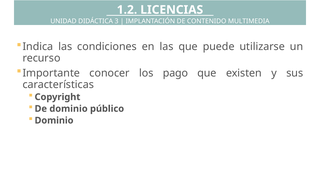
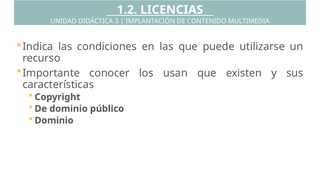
pago: pago -> usan
